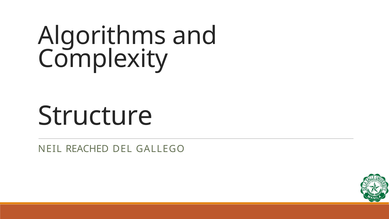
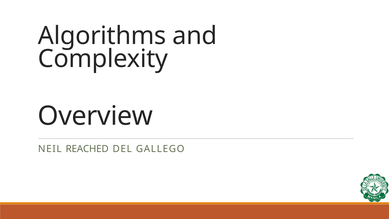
Structure: Structure -> Overview
